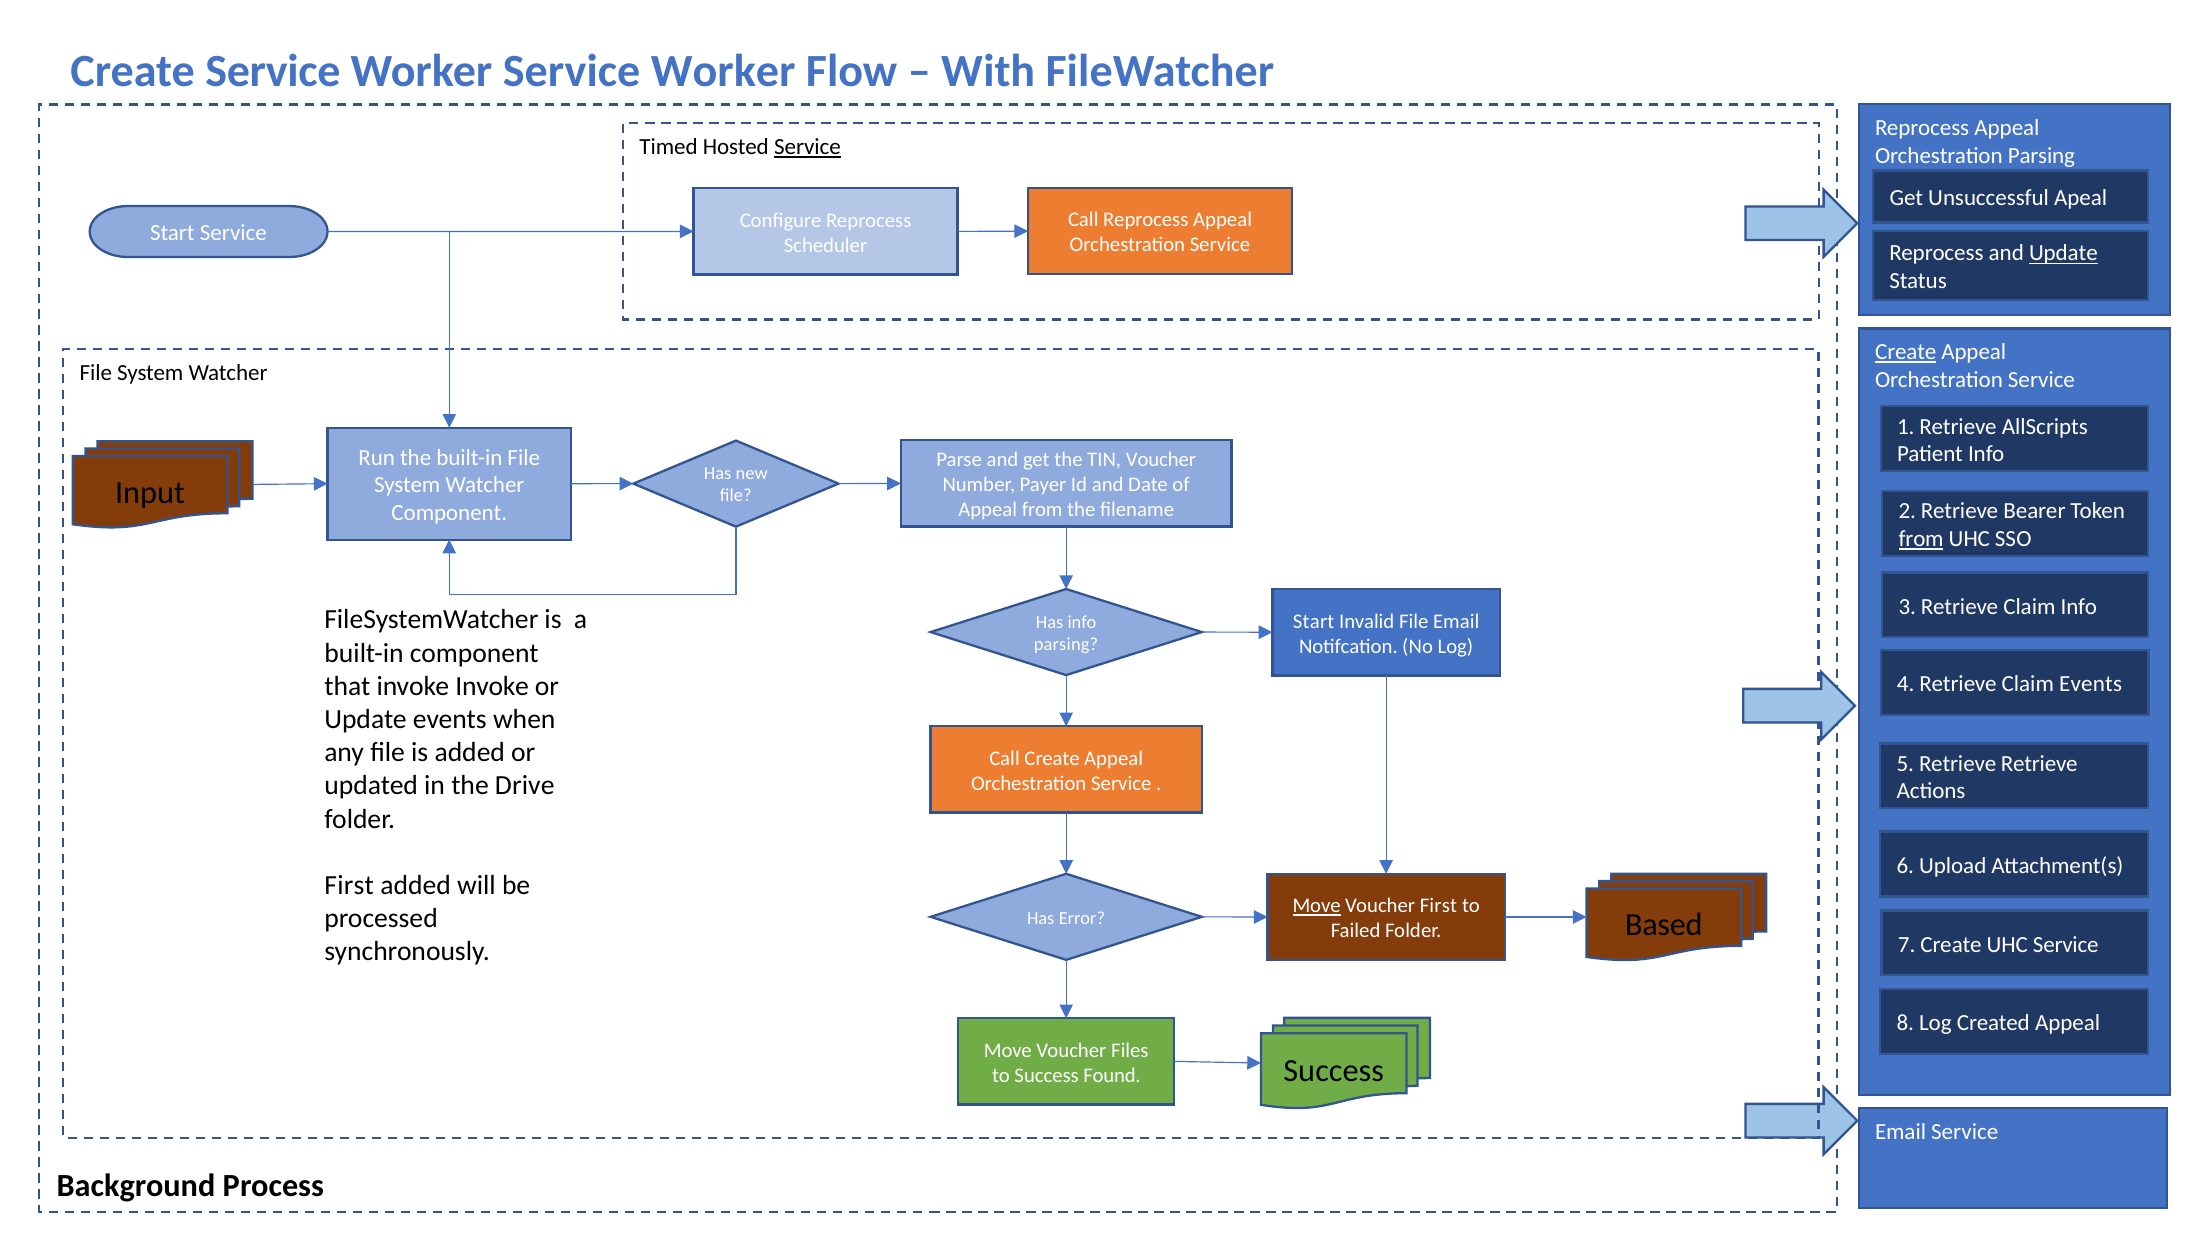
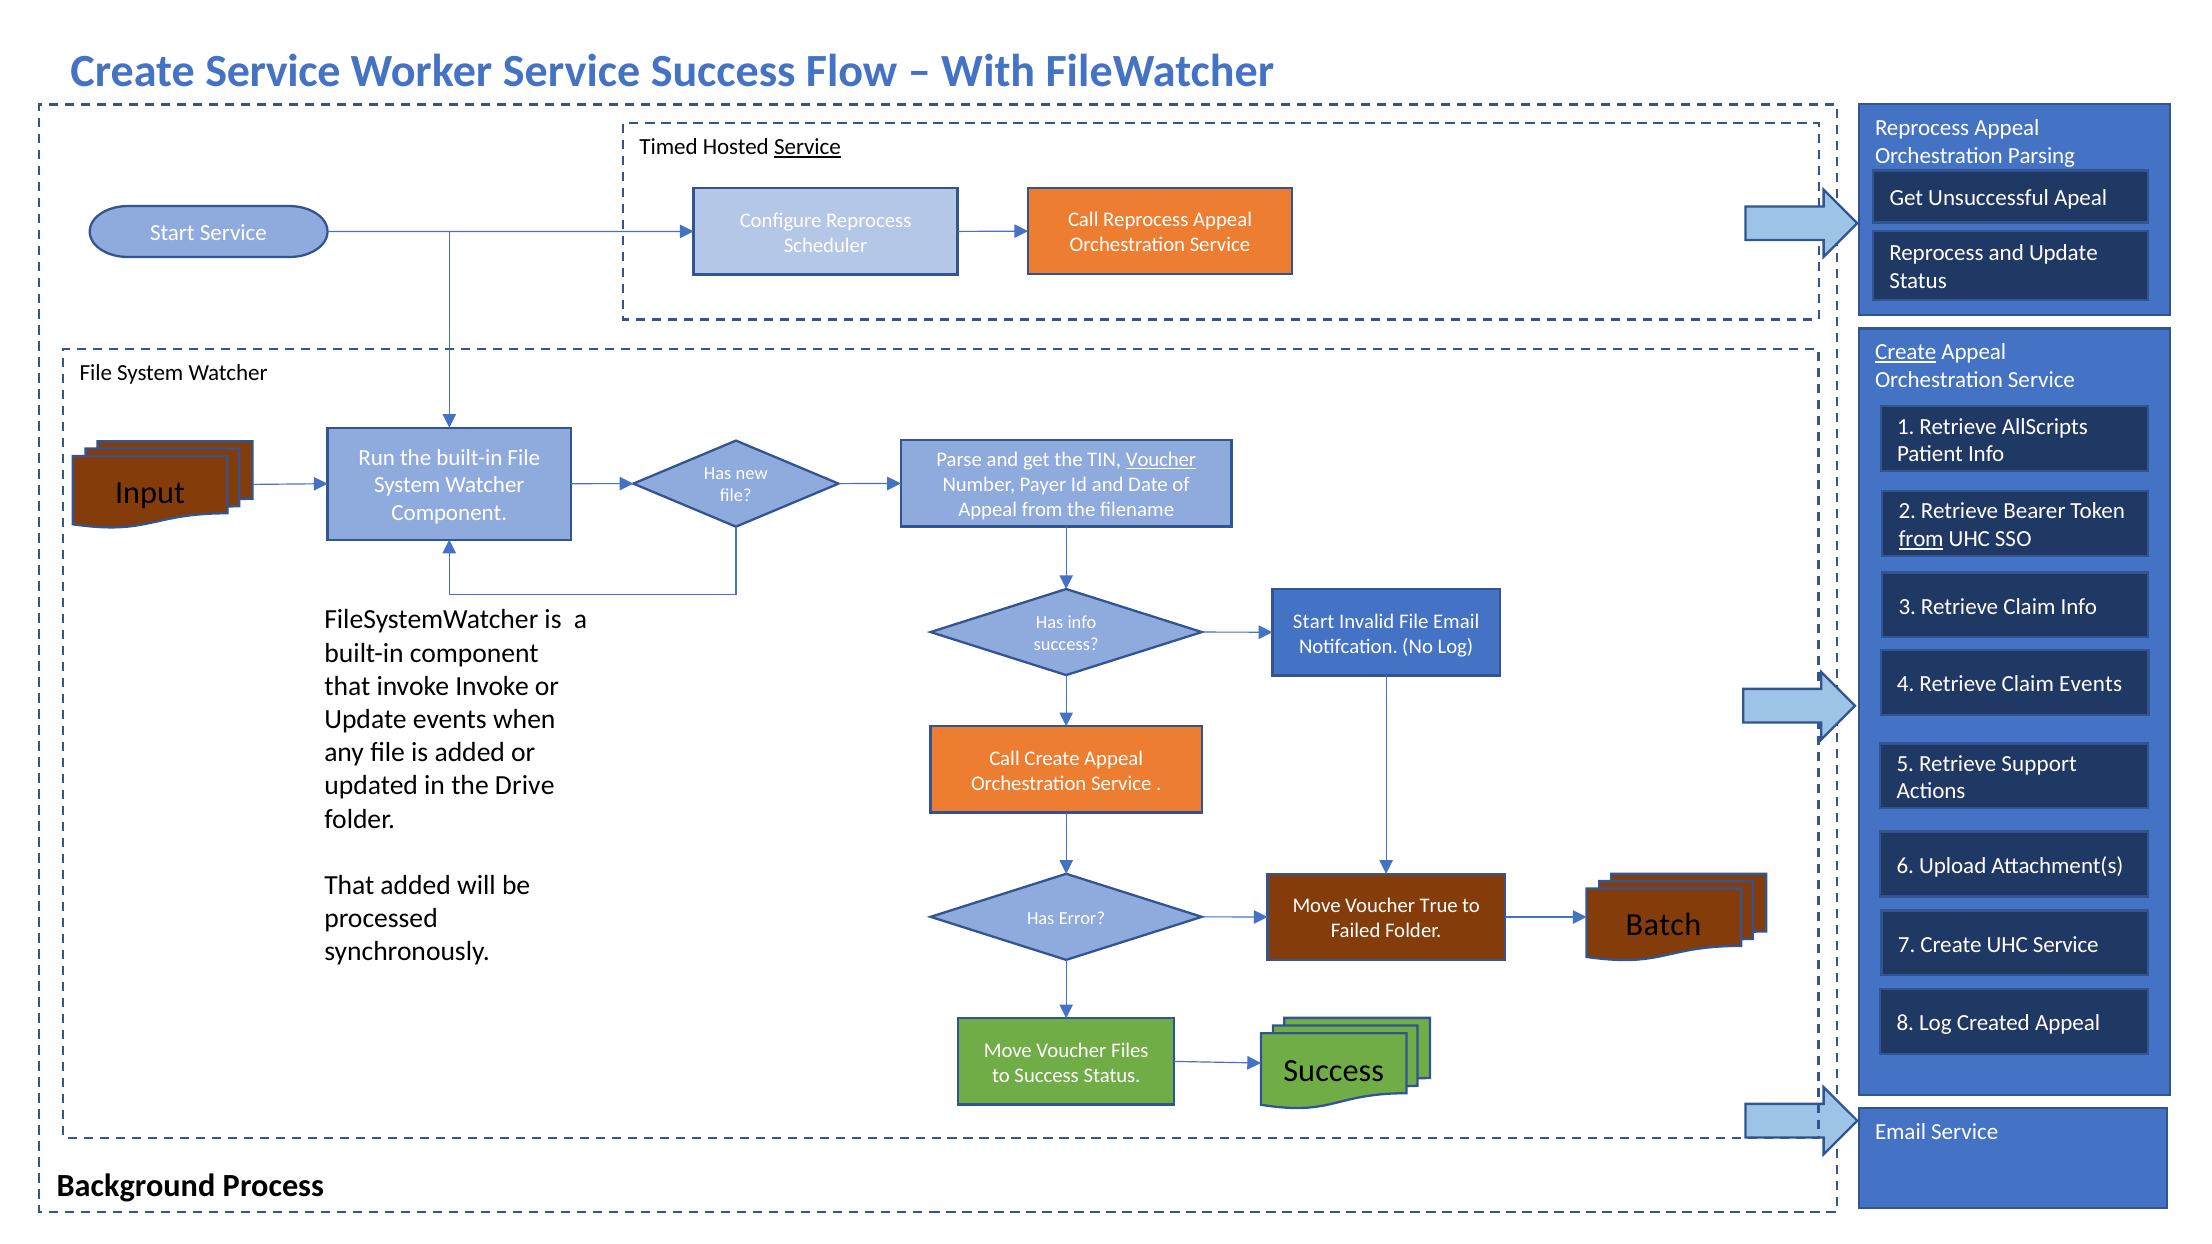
Worker Service Worker: Worker -> Success
Update at (2063, 253) underline: present -> none
Voucher at (1161, 460) underline: none -> present
parsing at (1066, 644): parsing -> success
Retrieve Retrieve: Retrieve -> Support
First at (349, 885): First -> That
Move at (1317, 906) underline: present -> none
Voucher First: First -> True
Based: Based -> Batch
Success Found: Found -> Status
